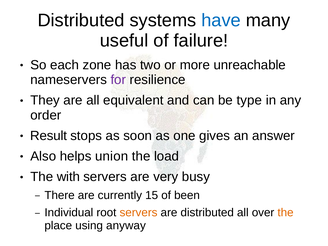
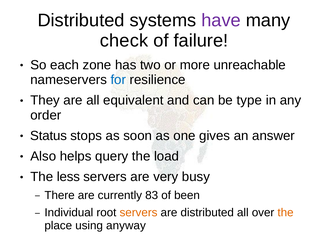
have colour: blue -> purple
useful: useful -> check
for colour: purple -> blue
Result: Result -> Status
union: union -> query
with: with -> less
15: 15 -> 83
